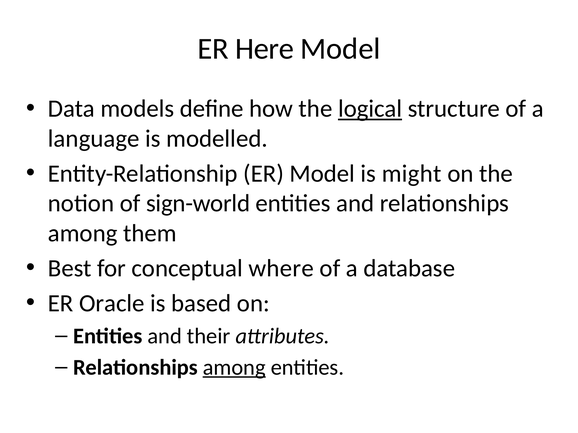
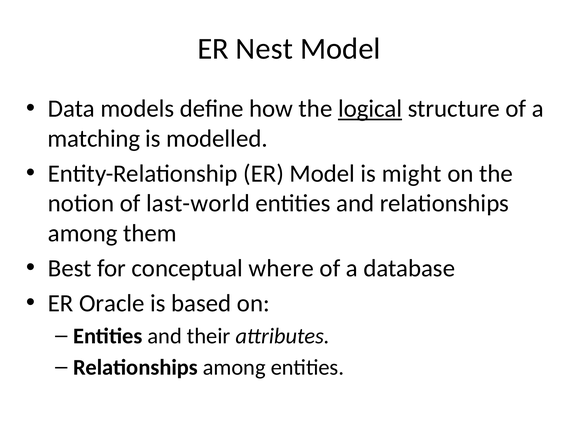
Here: Here -> Nest
language: language -> matching
sign-world: sign-world -> last-world
among at (234, 368) underline: present -> none
